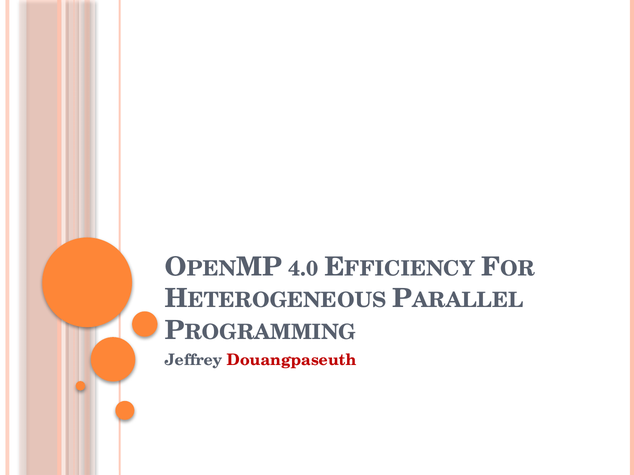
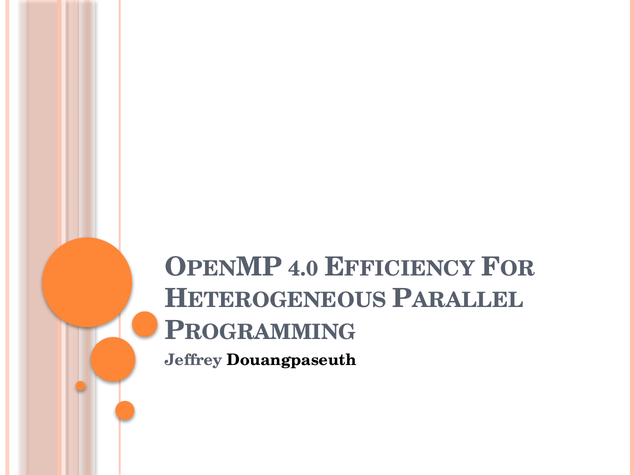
Douangpaseuth colour: red -> black
